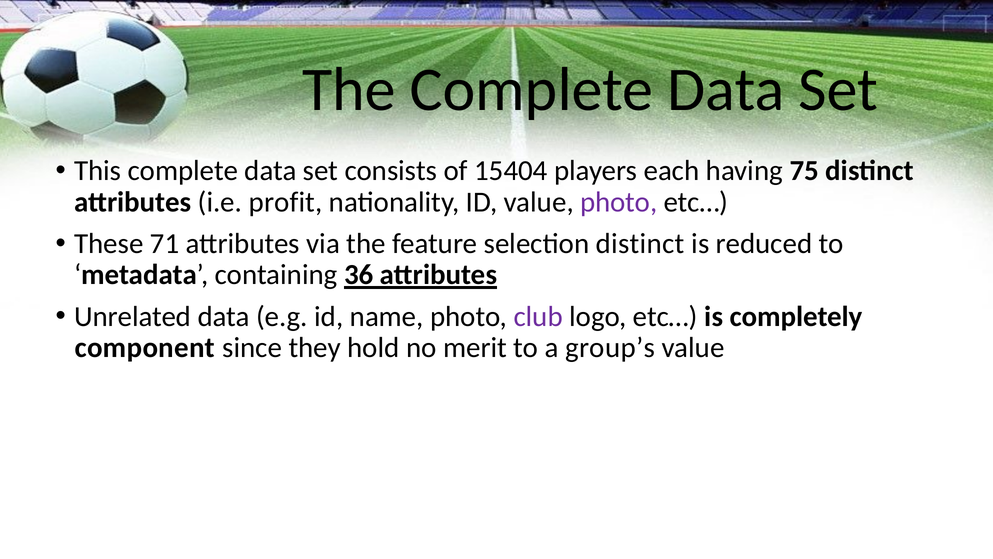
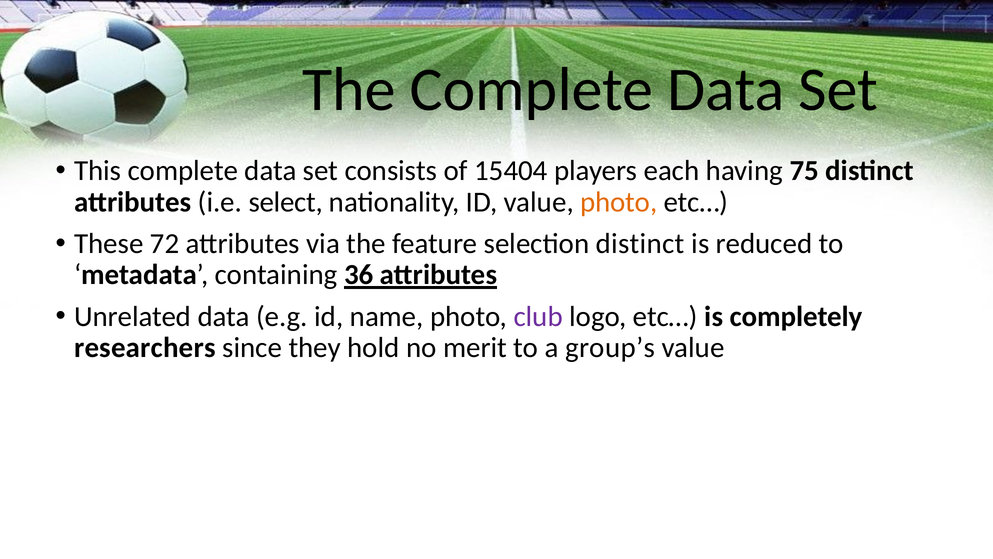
profit: profit -> select
photo at (619, 202) colour: purple -> orange
71: 71 -> 72
component: component -> researchers
